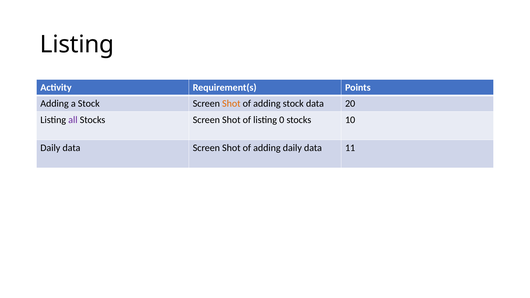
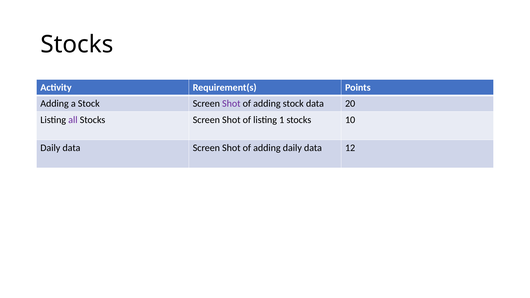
Listing at (77, 45): Listing -> Stocks
Shot at (231, 104) colour: orange -> purple
0: 0 -> 1
11: 11 -> 12
